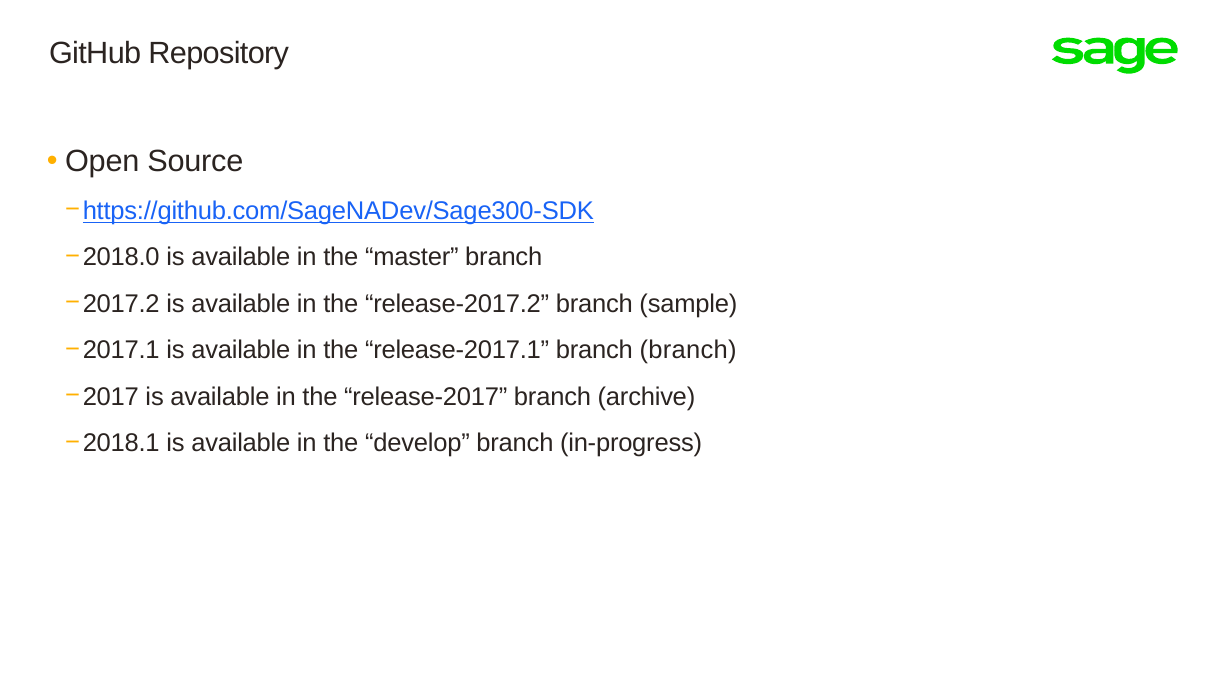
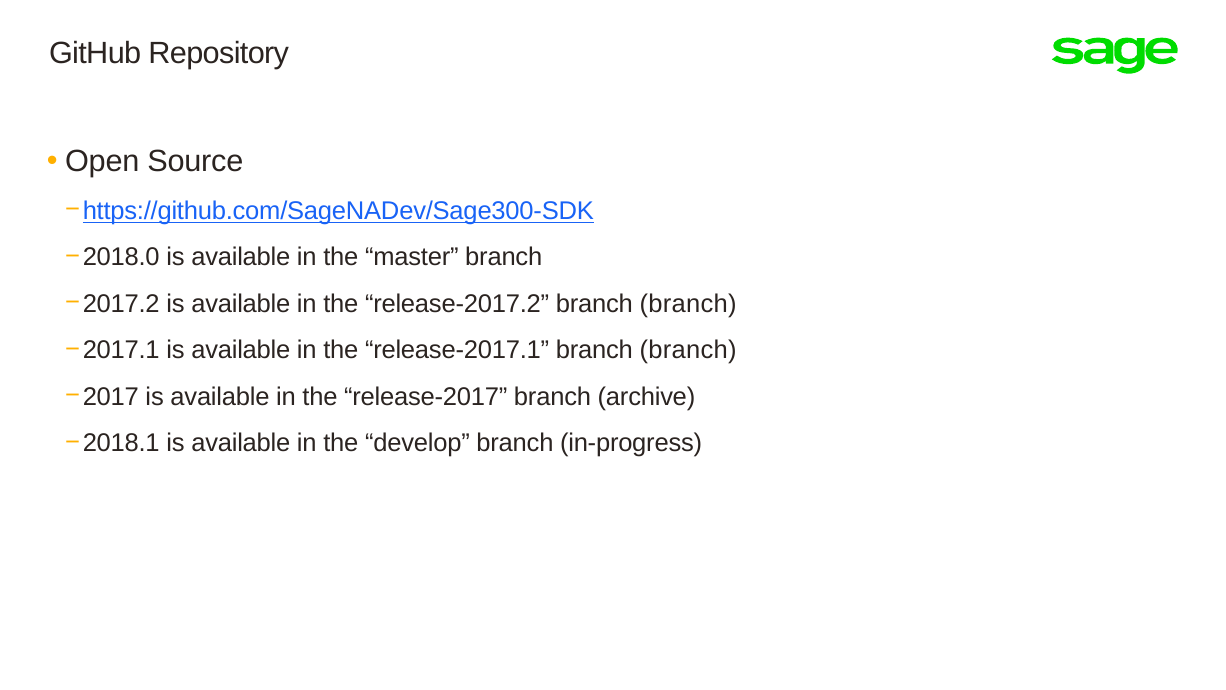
release-2017.2 branch sample: sample -> branch
